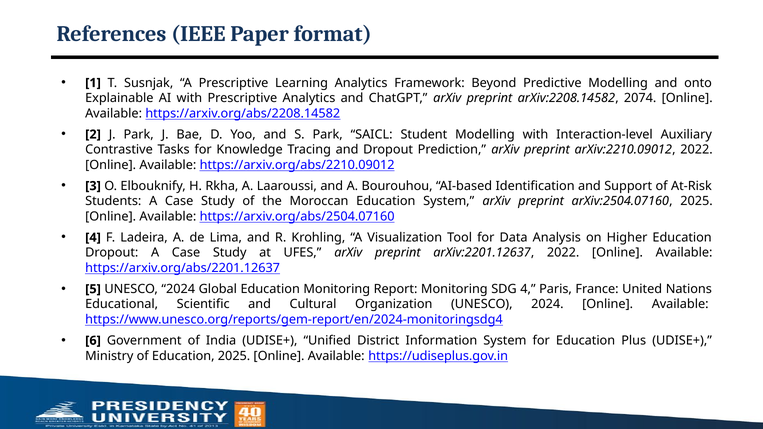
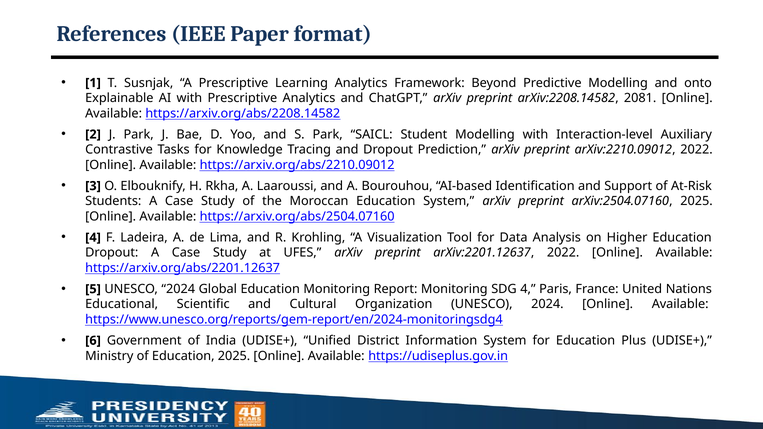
2074: 2074 -> 2081
